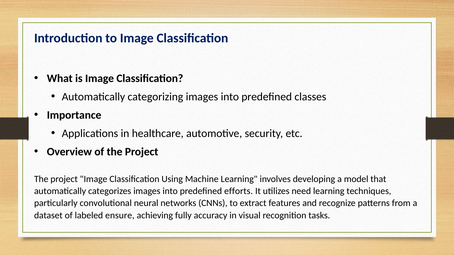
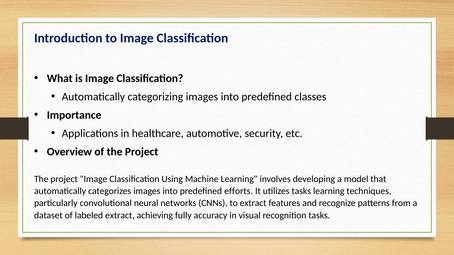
utilizes need: need -> tasks
labeled ensure: ensure -> extract
